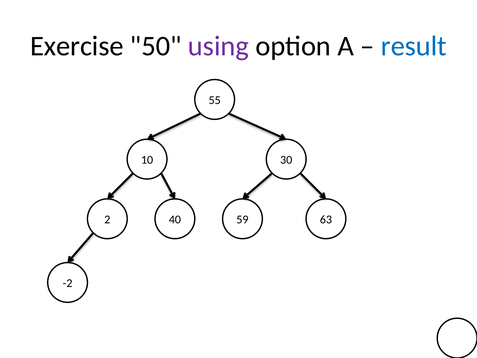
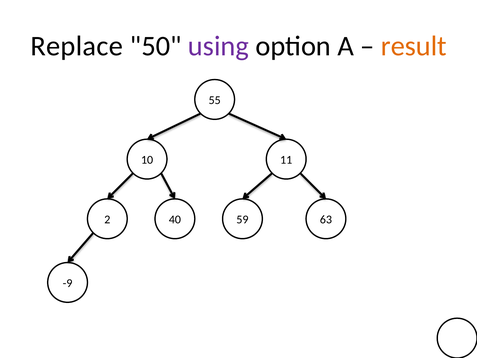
Exercise: Exercise -> Replace
result colour: blue -> orange
30: 30 -> 11
-2: -2 -> -9
